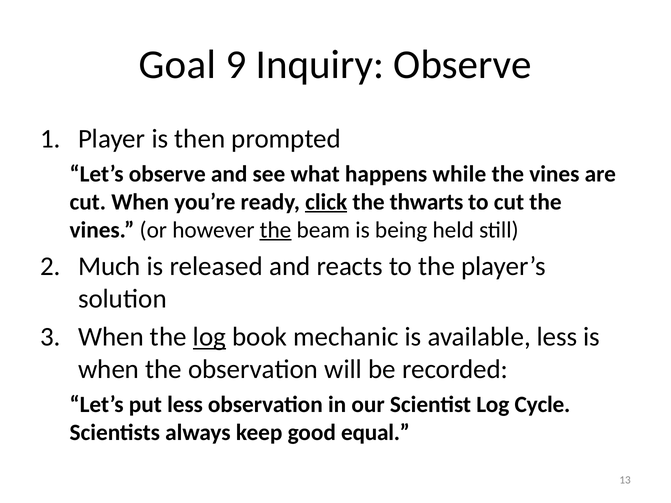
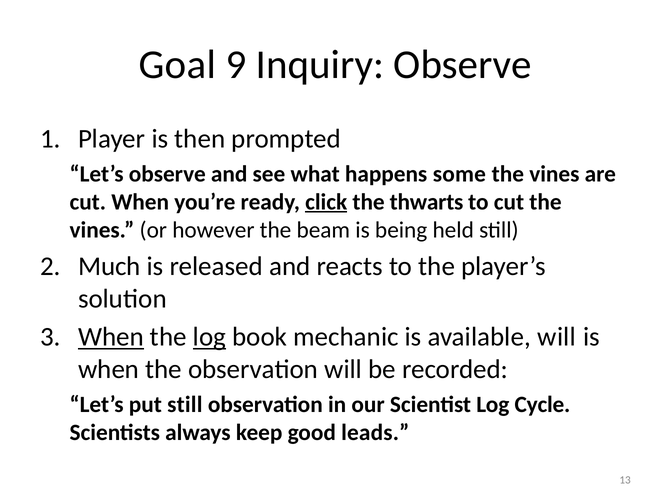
while: while -> some
the at (276, 230) underline: present -> none
When at (111, 337) underline: none -> present
available less: less -> will
put less: less -> still
equal: equal -> leads
